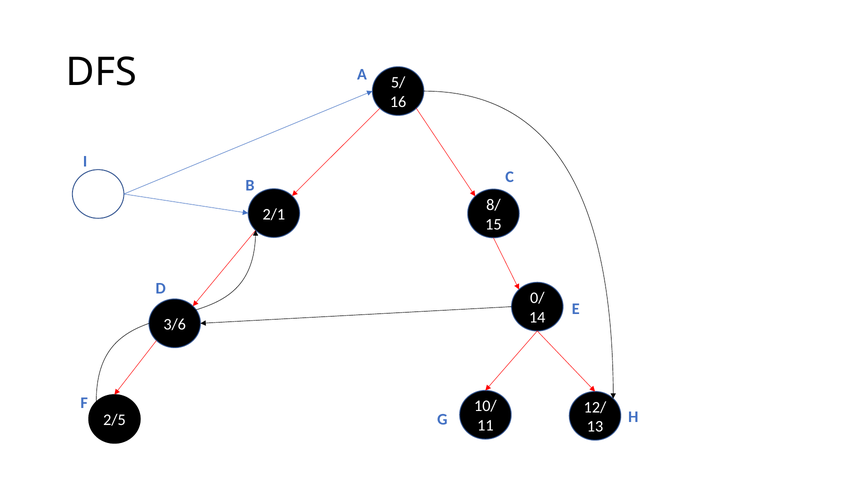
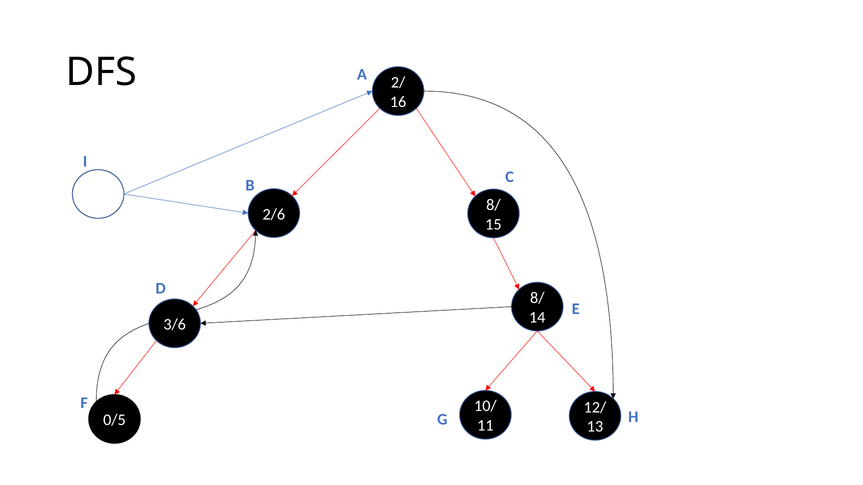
5/: 5/ -> 2/
2/1: 2/1 -> 2/6
0/ at (537, 298): 0/ -> 8/
2/5: 2/5 -> 0/5
